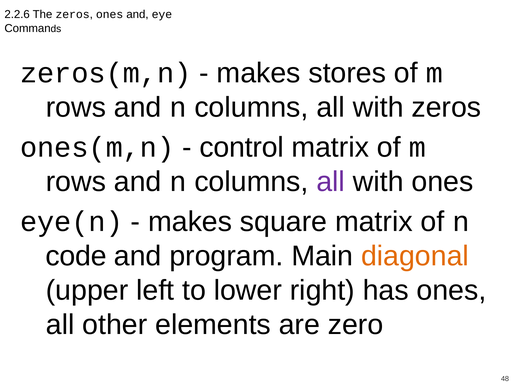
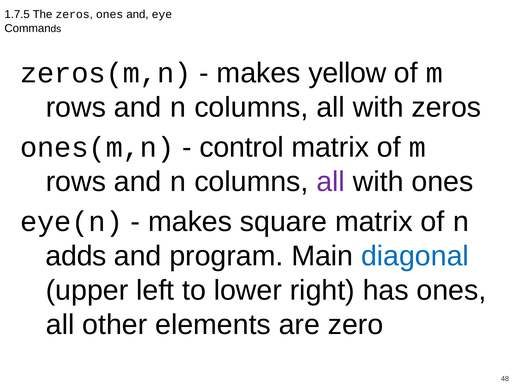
2.2.6: 2.2.6 -> 1.7.5
stores: stores -> yellow
code: code -> adds
diagonal colour: orange -> blue
